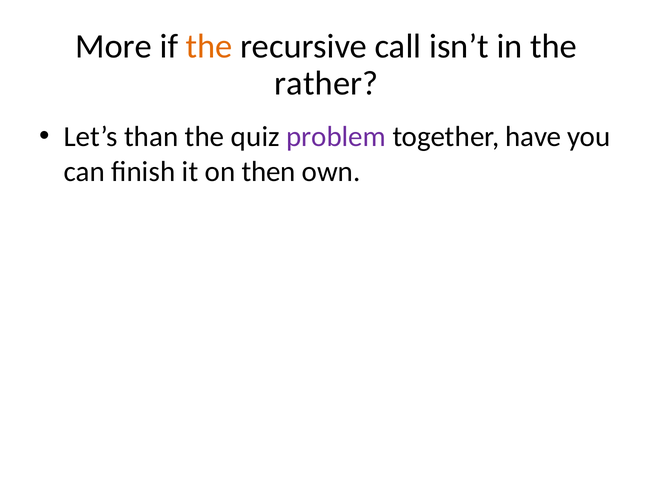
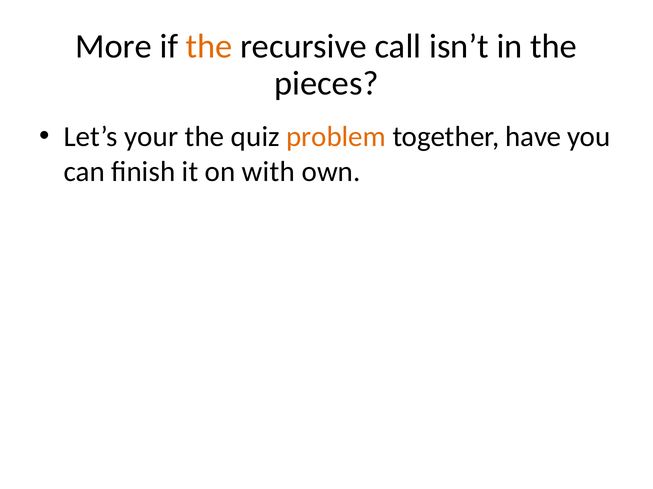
rather: rather -> pieces
than: than -> your
problem colour: purple -> orange
then: then -> with
